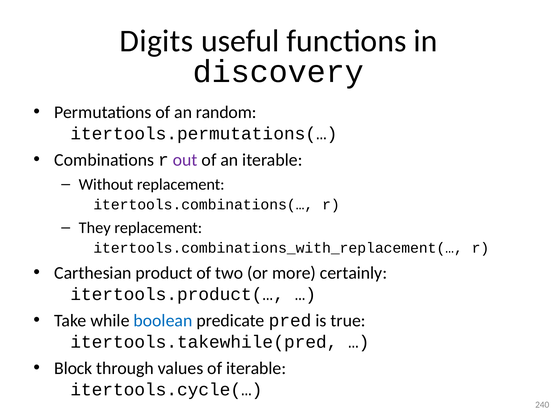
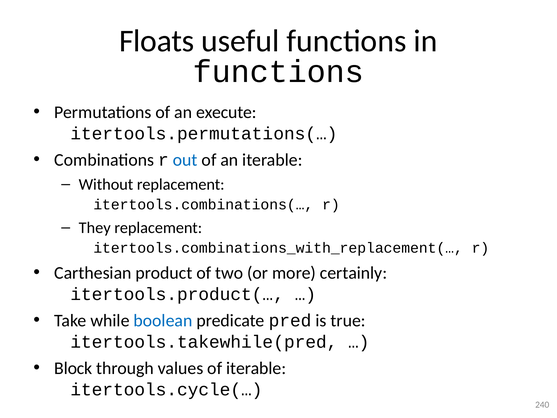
Digits: Digits -> Floats
discovery at (278, 72): discovery -> functions
random: random -> execute
out colour: purple -> blue
